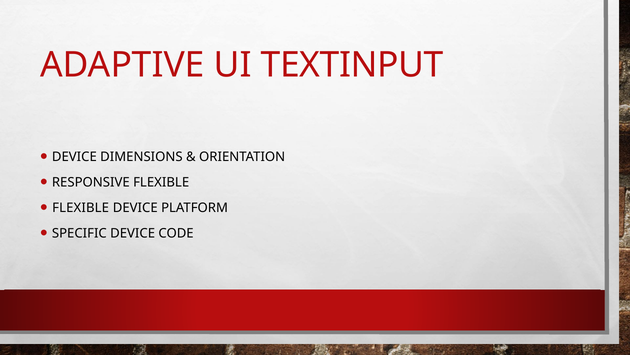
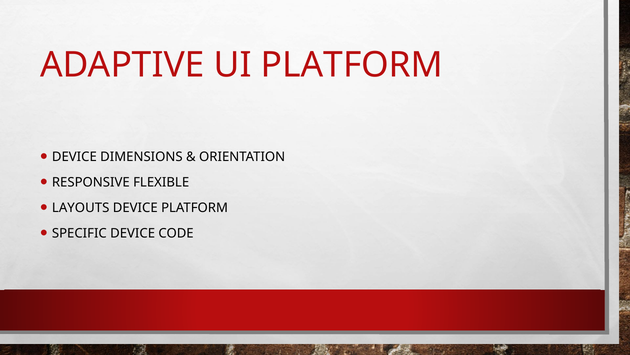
UI TEXTINPUT: TEXTINPUT -> PLATFORM
FLEXIBLE at (81, 207): FLEXIBLE -> LAYOUTS
